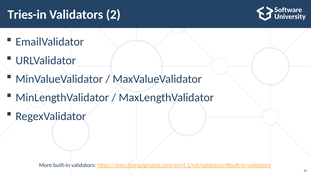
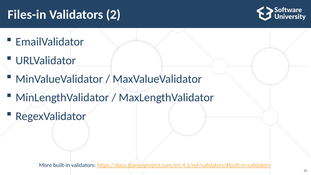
Tries-in: Tries-in -> Files-in
